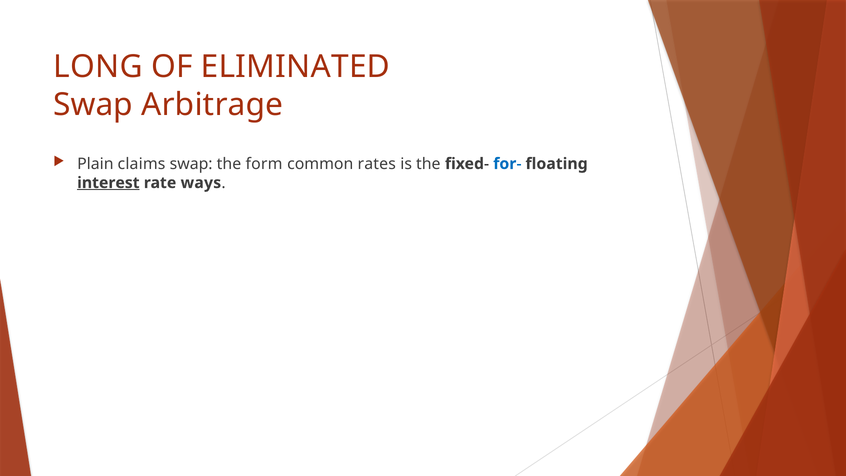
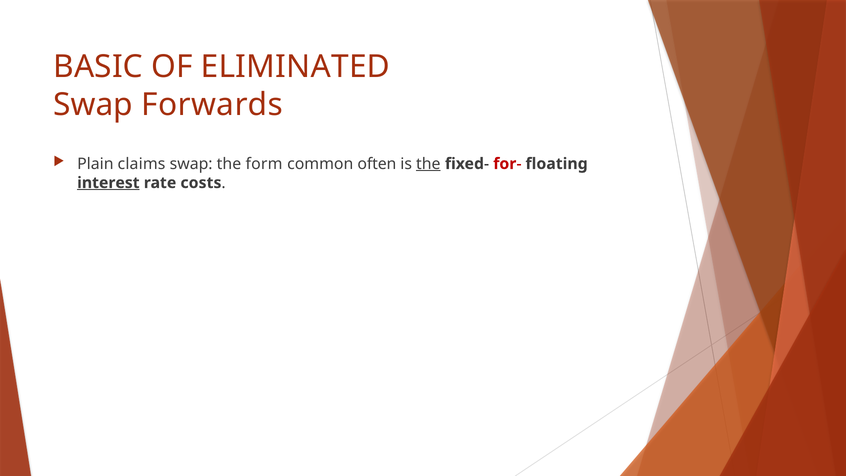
LONG: LONG -> BASIC
Arbitrage: Arbitrage -> Forwards
rates: rates -> often
the at (428, 164) underline: none -> present
for- colour: blue -> red
ways: ways -> costs
